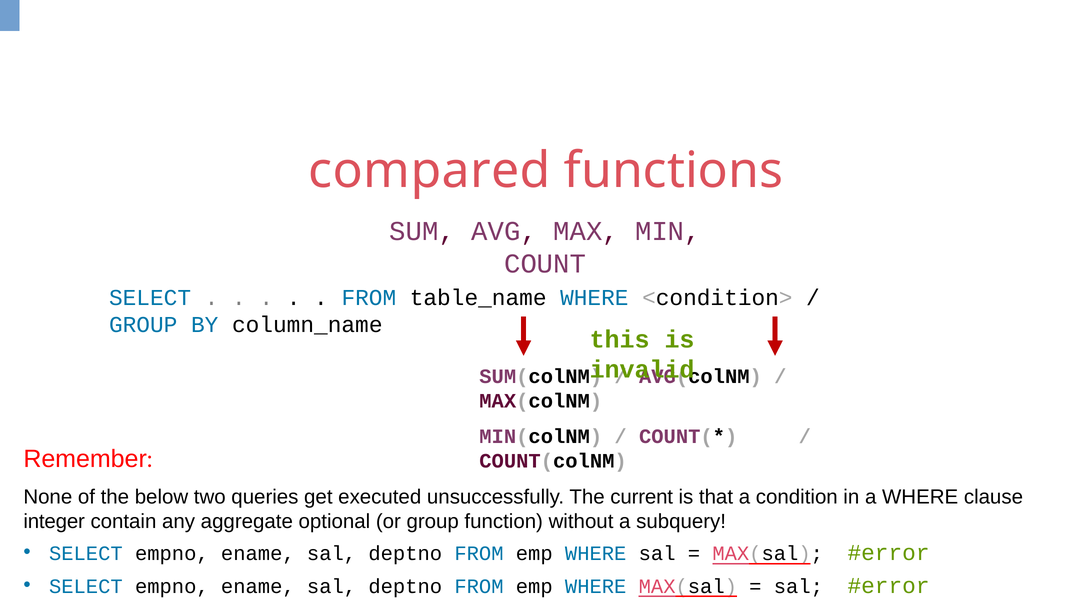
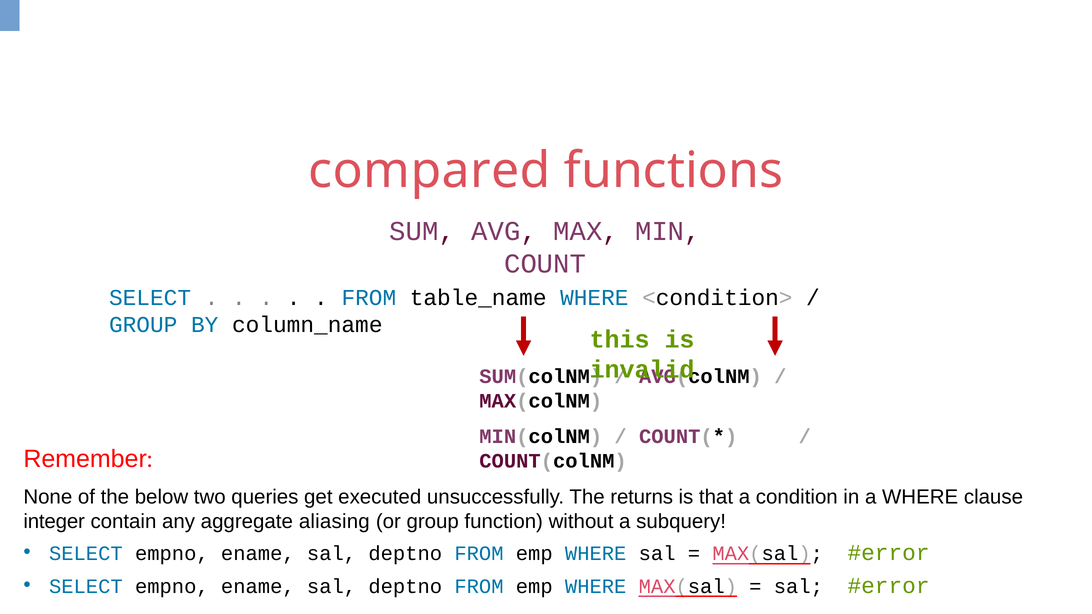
current: current -> returns
optional: optional -> aliasing
